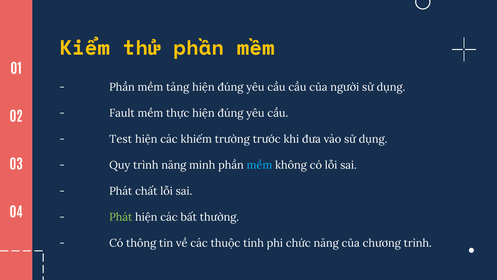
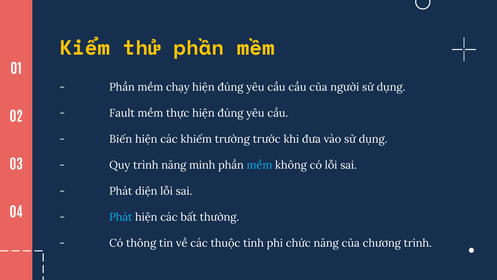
tảng: tảng -> chạy
Test: Test -> Biến
chất: chất -> diện
Phát at (121, 217) colour: light green -> light blue
